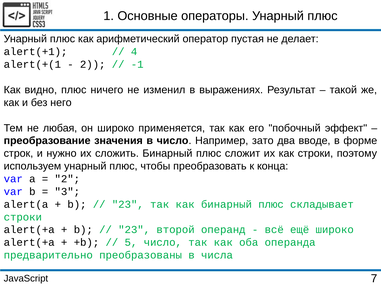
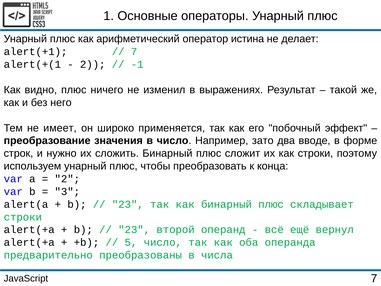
пустая: пустая -> истина
4 at (134, 52): 4 -> 7
любая: любая -> имеет
ещё широко: широко -> вернул
